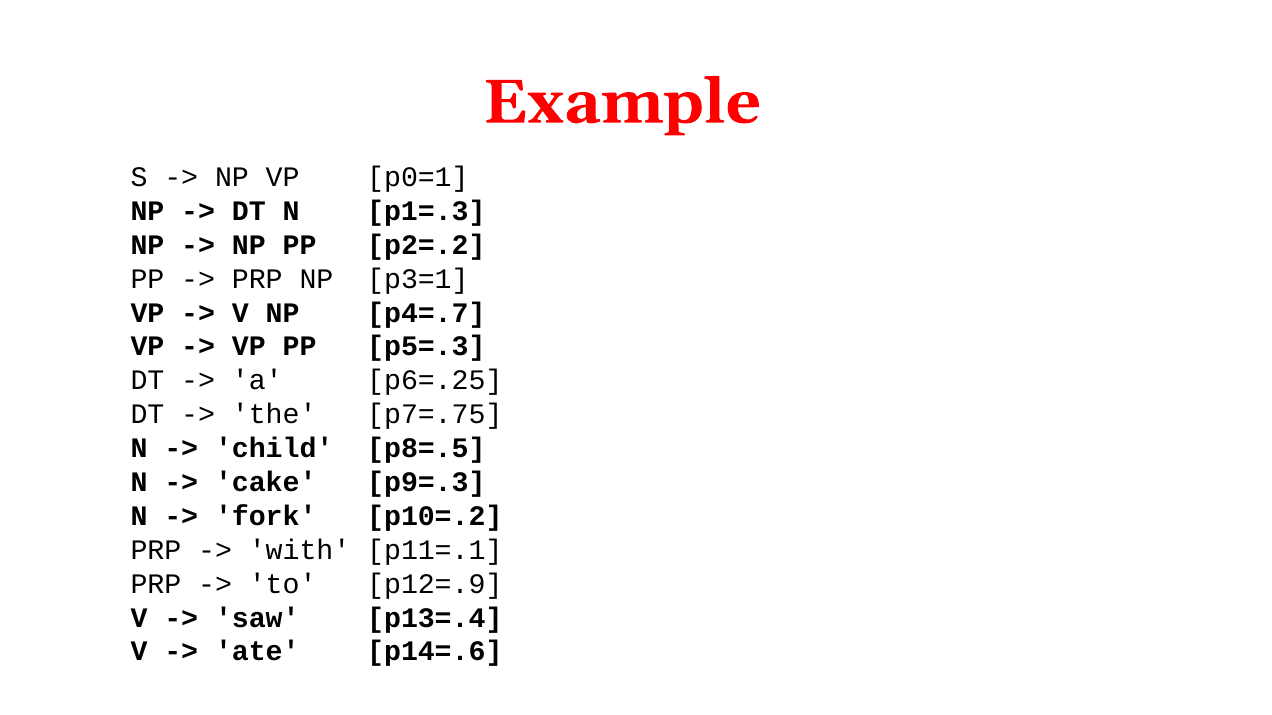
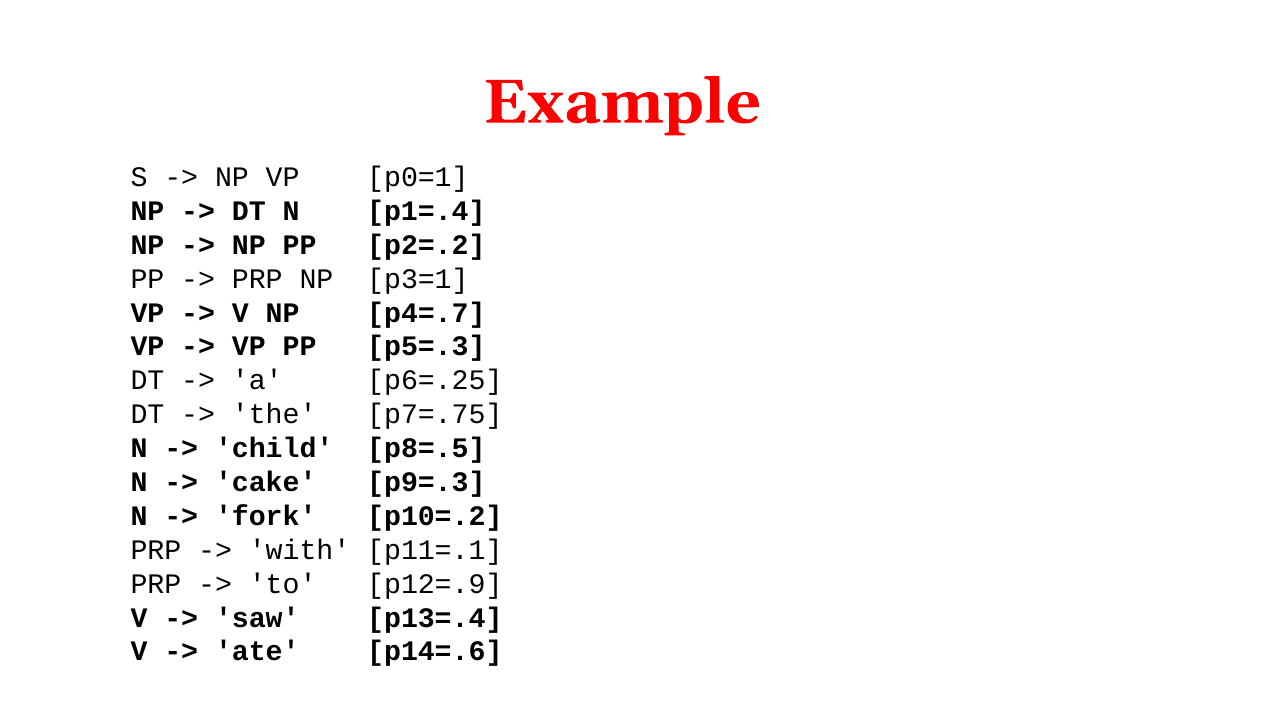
p1=.3: p1=.3 -> p1=.4
